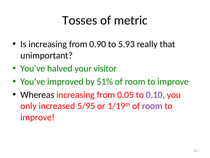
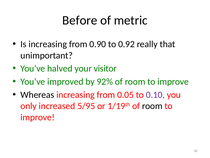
Tosses: Tosses -> Before
5.93: 5.93 -> 0.92
51%: 51% -> 92%
room at (152, 106) colour: purple -> black
